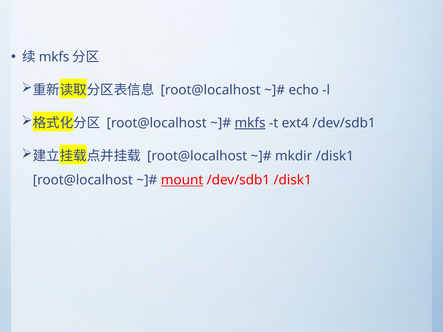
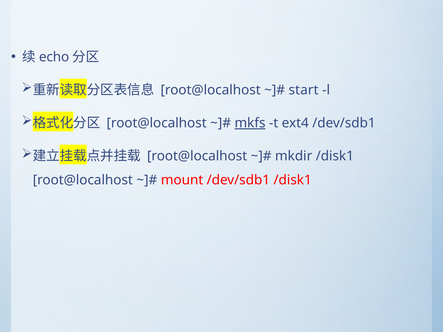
mkfs at (54, 57): mkfs -> echo
echo: echo -> start
mount underline: present -> none
